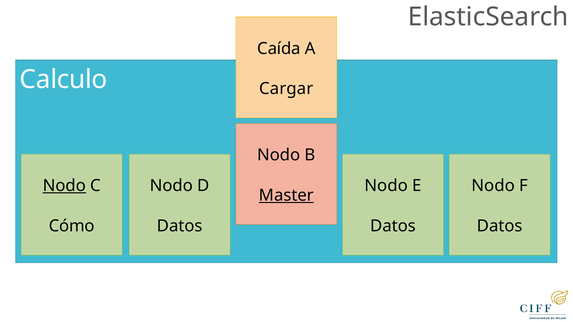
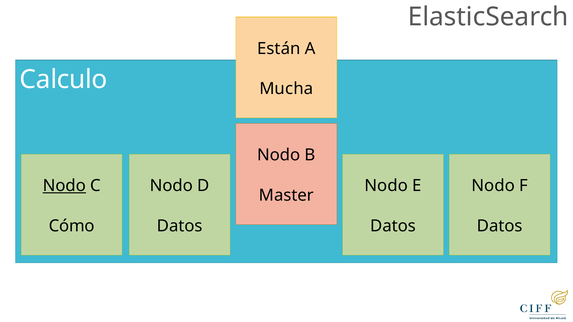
Caída: Caída -> Están
Cargar: Cargar -> Mucha
Master underline: present -> none
